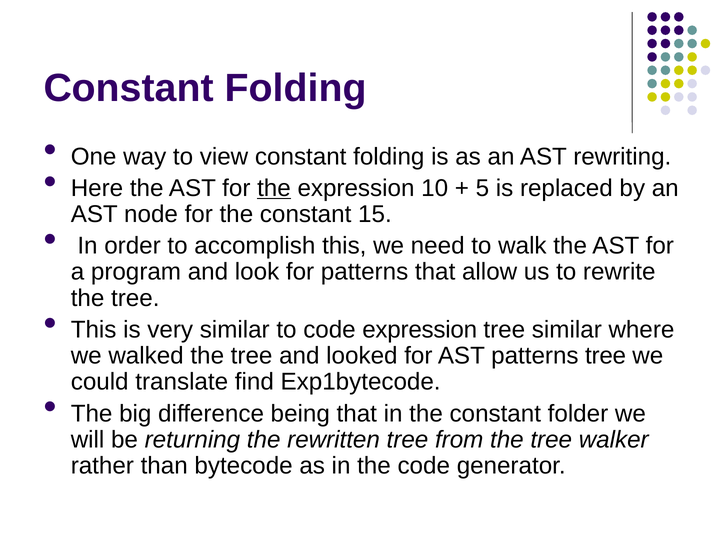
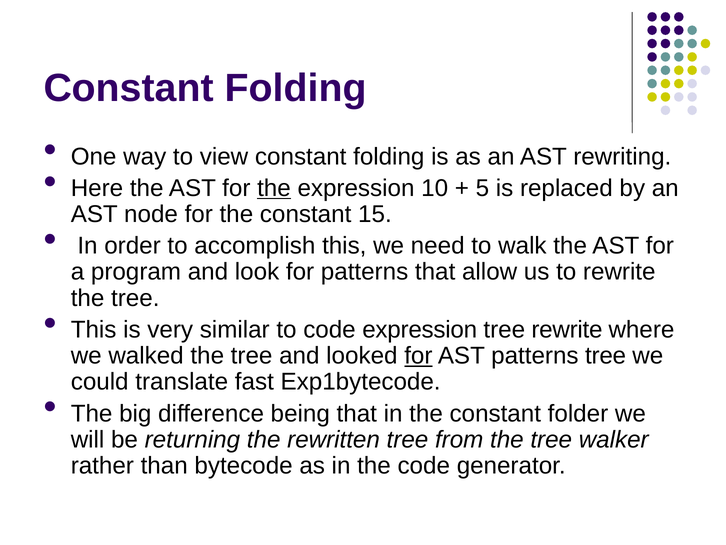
tree similar: similar -> rewrite
for at (418, 356) underline: none -> present
find: find -> fast
